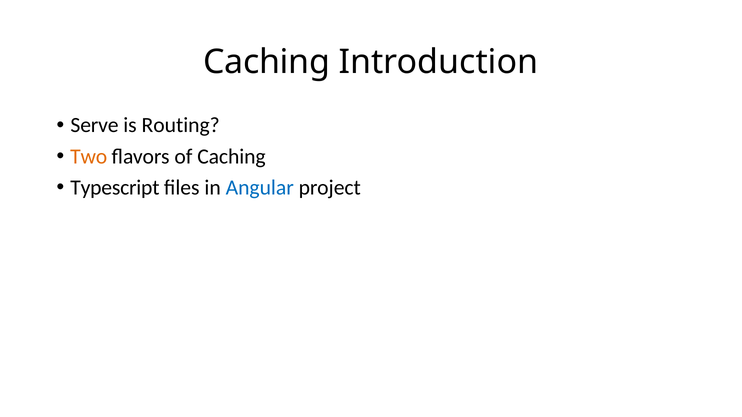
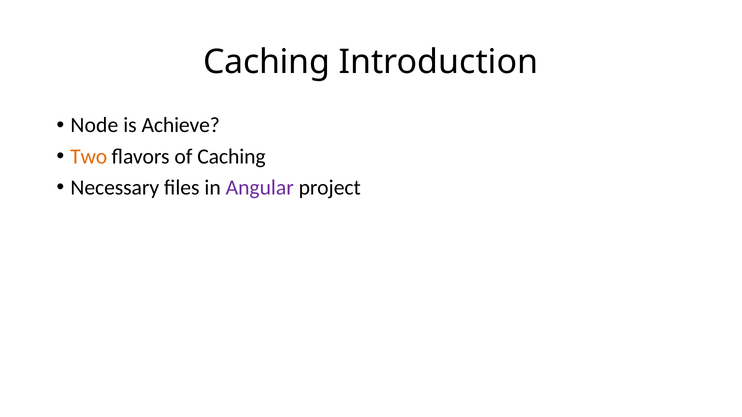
Serve: Serve -> Node
Routing: Routing -> Achieve
Typescript: Typescript -> Necessary
Angular colour: blue -> purple
